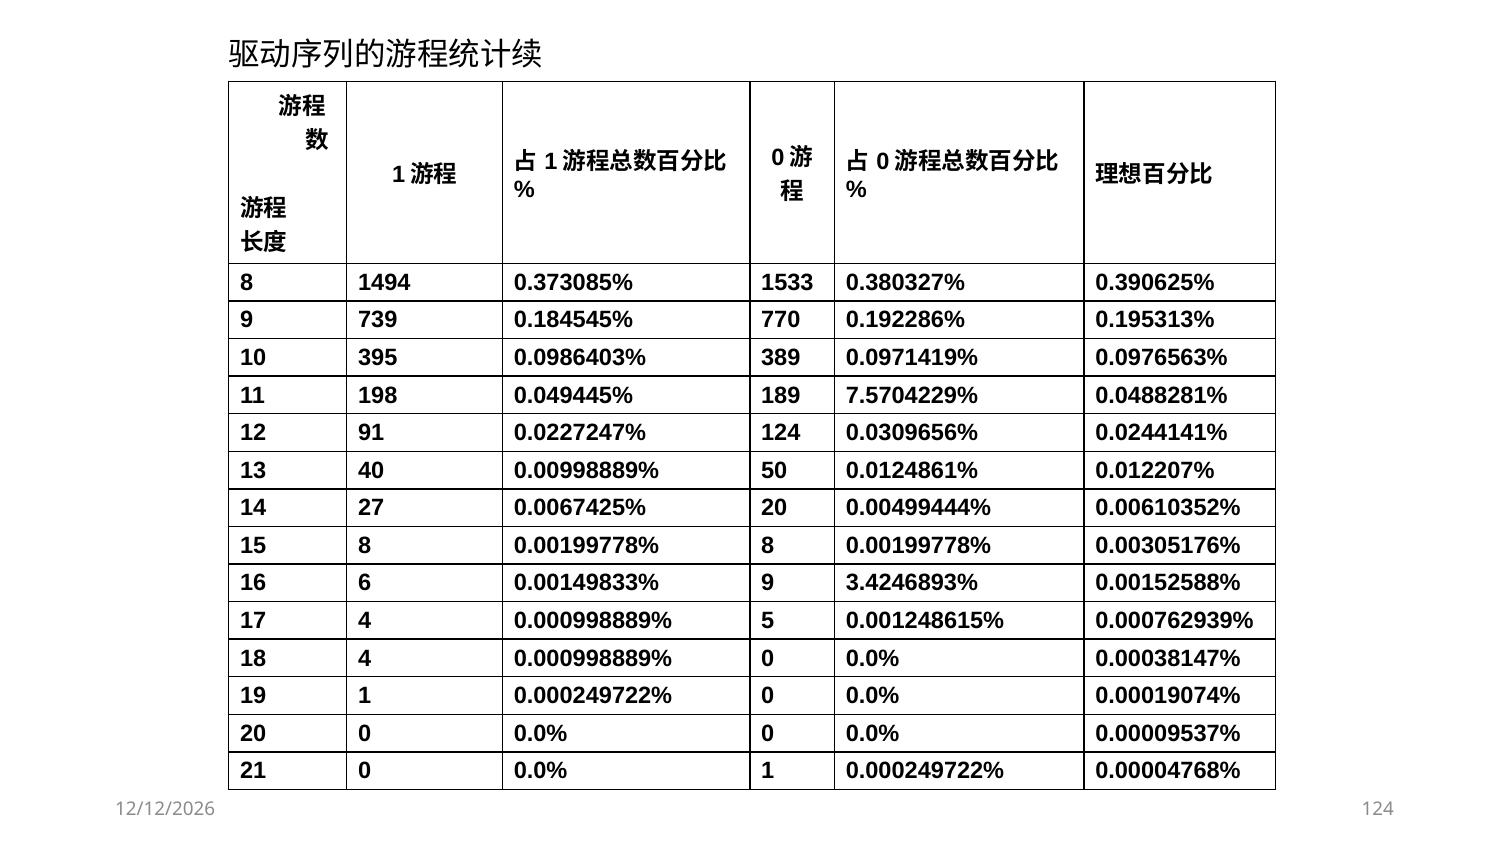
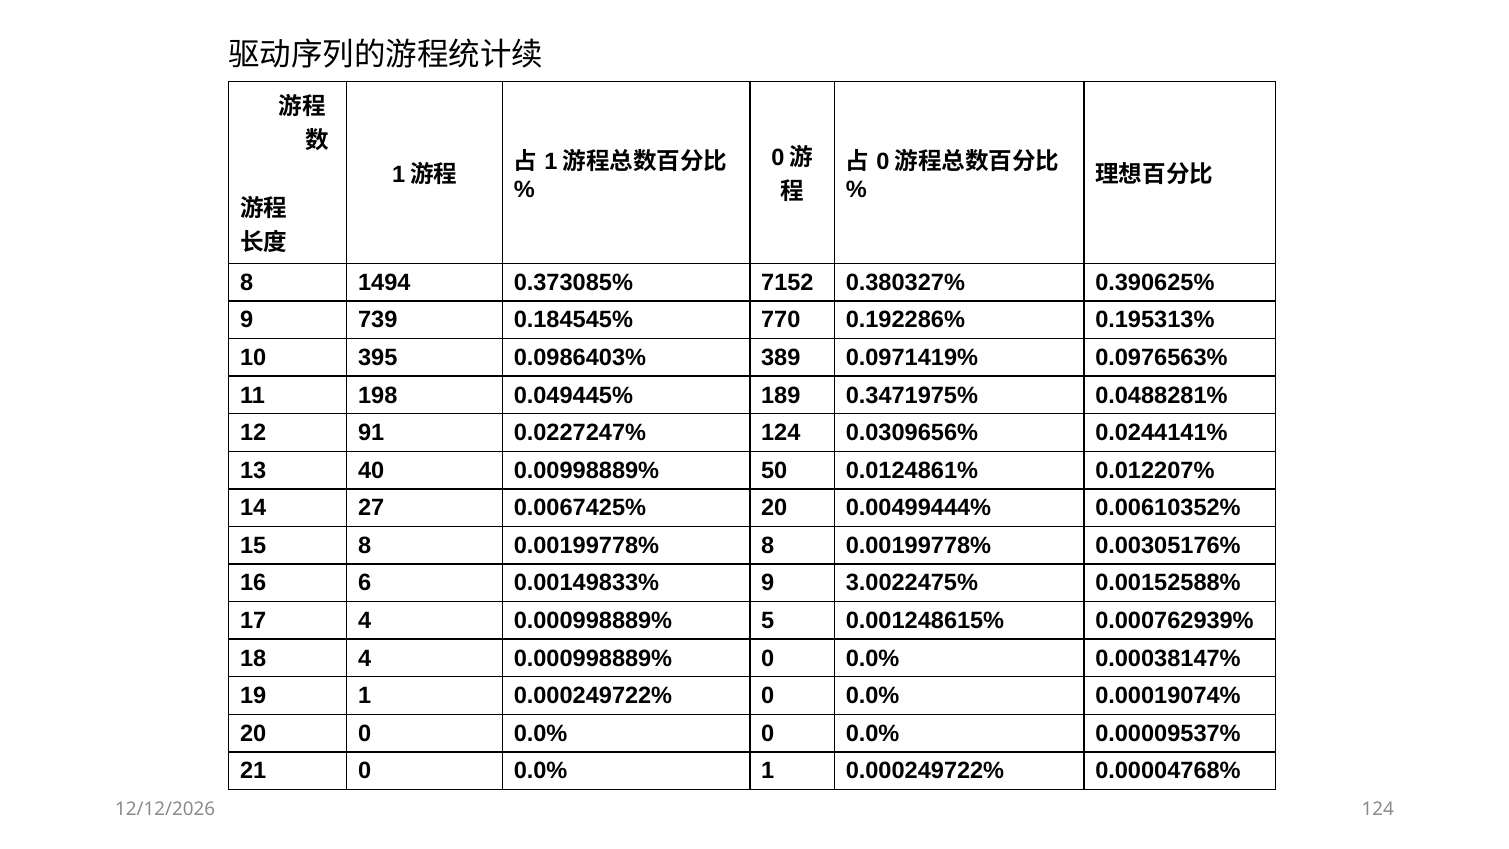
1533: 1533 -> 7152
7.5704229%: 7.5704229% -> 0.3471975%
3.4246893%: 3.4246893% -> 3.0022475%
